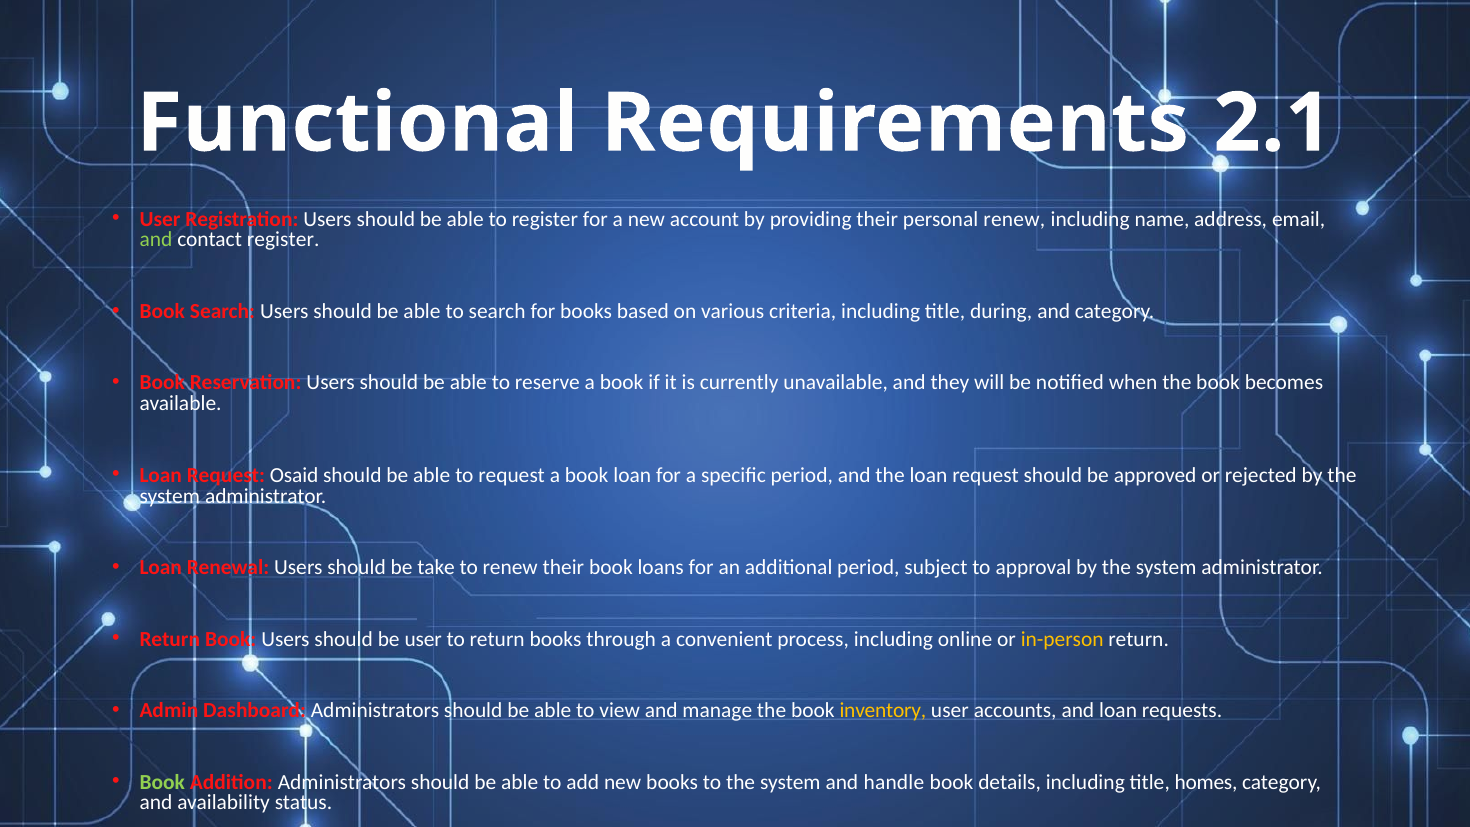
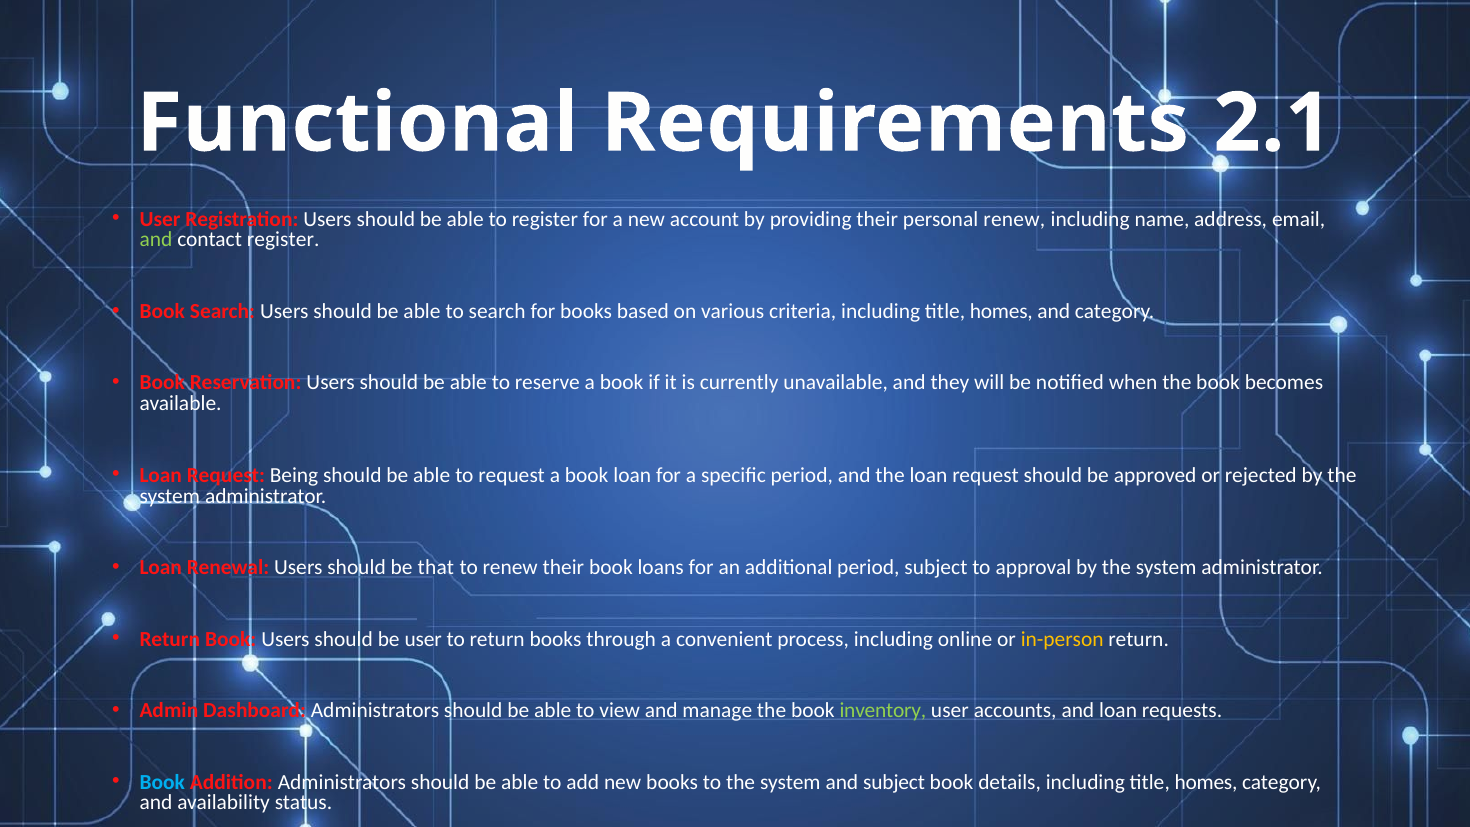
criteria including title during: during -> homes
Osaid: Osaid -> Being
take: take -> that
inventory colour: yellow -> light green
Book at (162, 782) colour: light green -> light blue
and handle: handle -> subject
